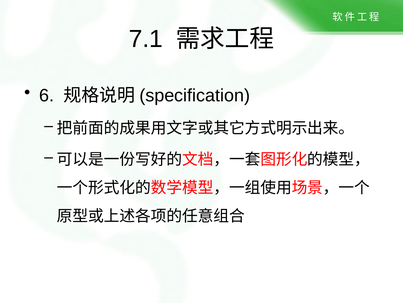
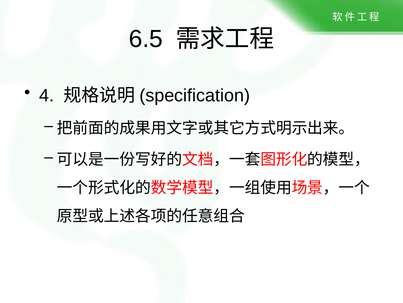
7.1: 7.1 -> 6.5
6: 6 -> 4
